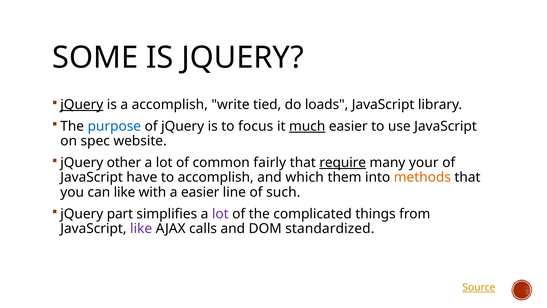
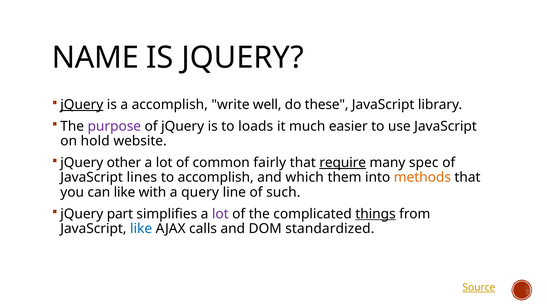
SOME: SOME -> NAME
tied: tied -> well
loads: loads -> these
purpose colour: blue -> purple
focus: focus -> loads
much underline: present -> none
spec: spec -> hold
your: your -> spec
have: have -> lines
a easier: easier -> query
things underline: none -> present
like at (141, 228) colour: purple -> blue
